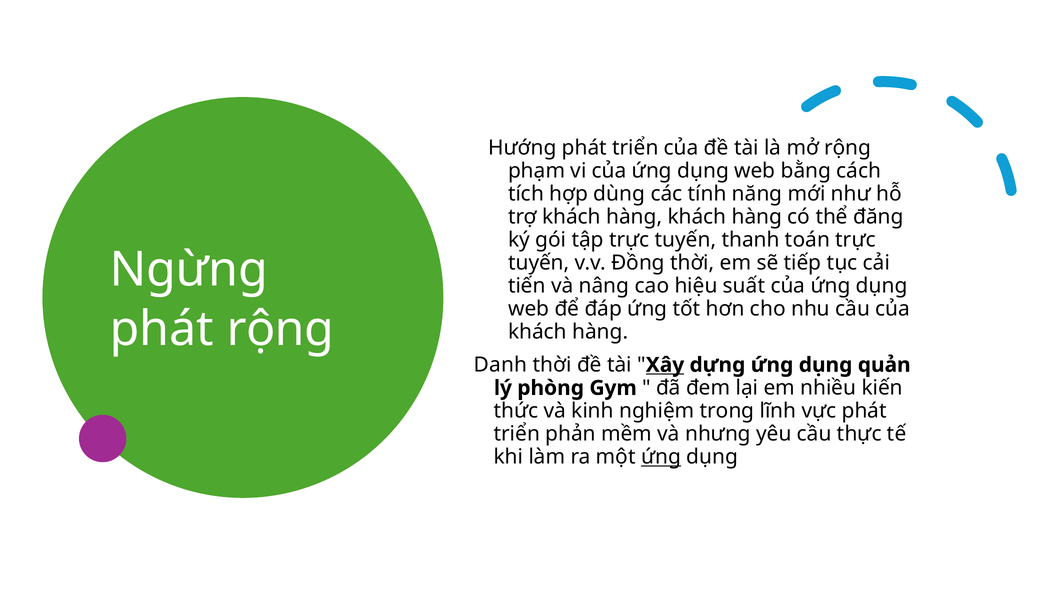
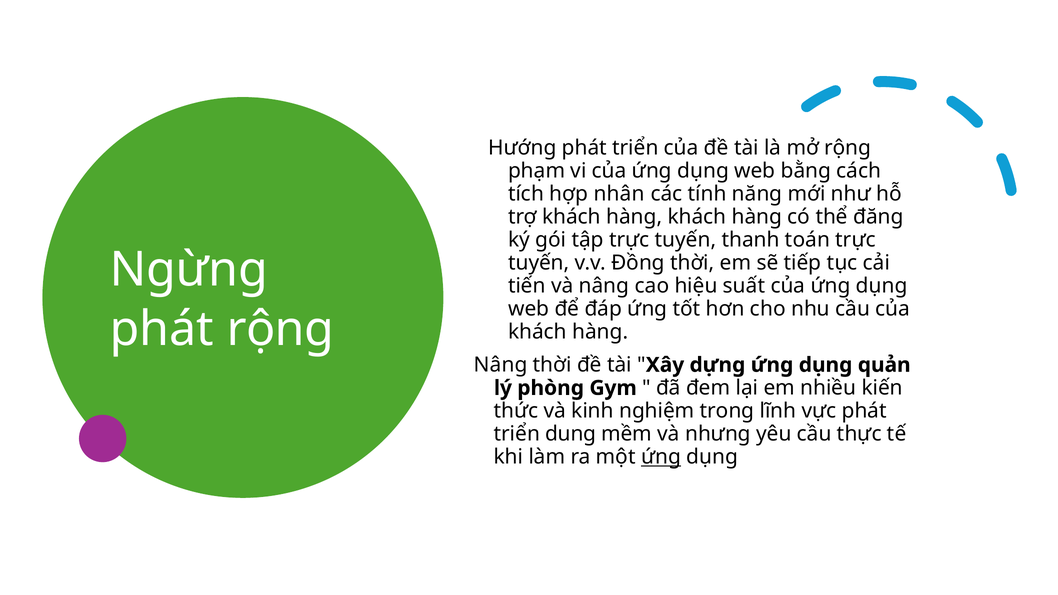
dùng: dùng -> nhân
Danh at (501, 365): Danh -> Nâng
Xây underline: present -> none
phản: phản -> dung
